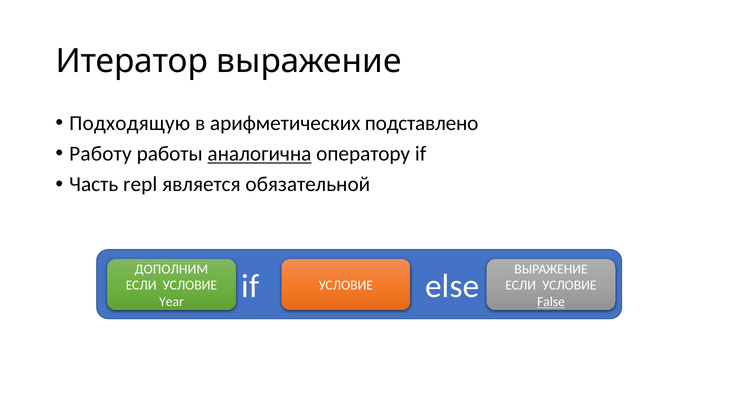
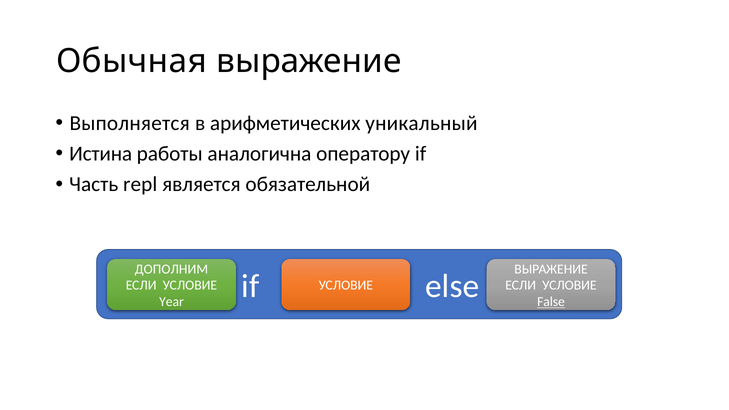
Итератор: Итератор -> Обычная
Подходящую: Подходящую -> Выполняется
подставлено: подставлено -> уникальный
Работу: Работу -> Истина
аналогична underline: present -> none
